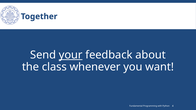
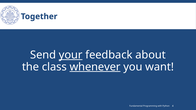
whenever underline: none -> present
